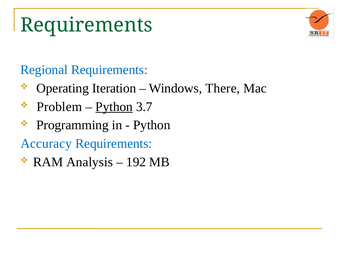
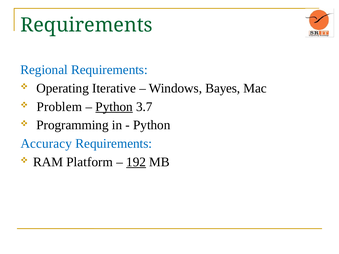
Iteration: Iteration -> Iterative
There: There -> Bayes
Analysis: Analysis -> Platform
192 underline: none -> present
